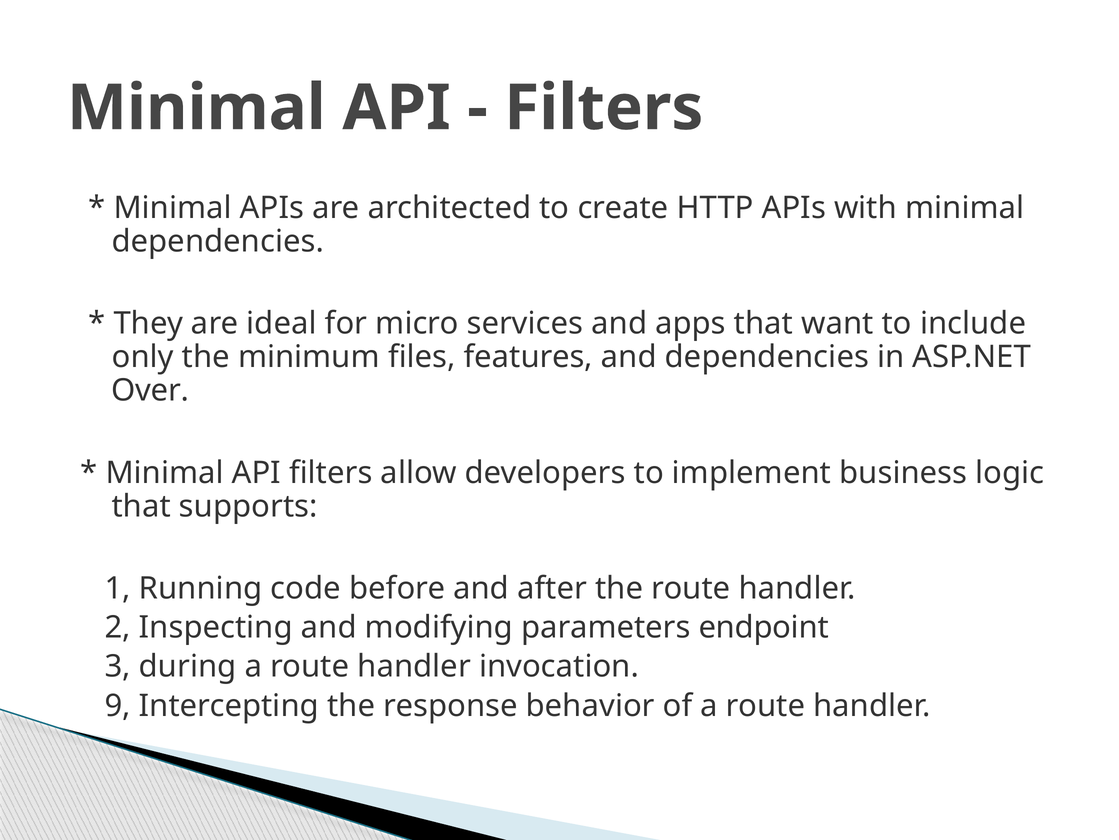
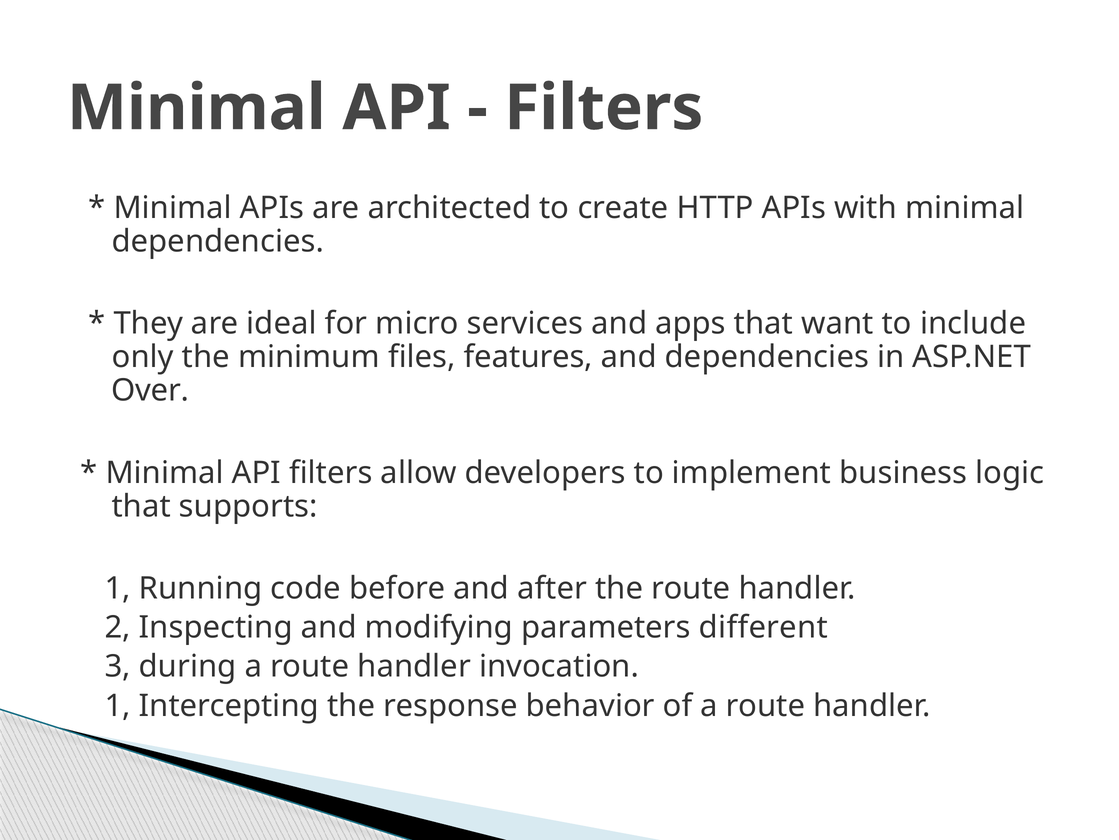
endpoint: endpoint -> different
9 at (118, 705): 9 -> 1
